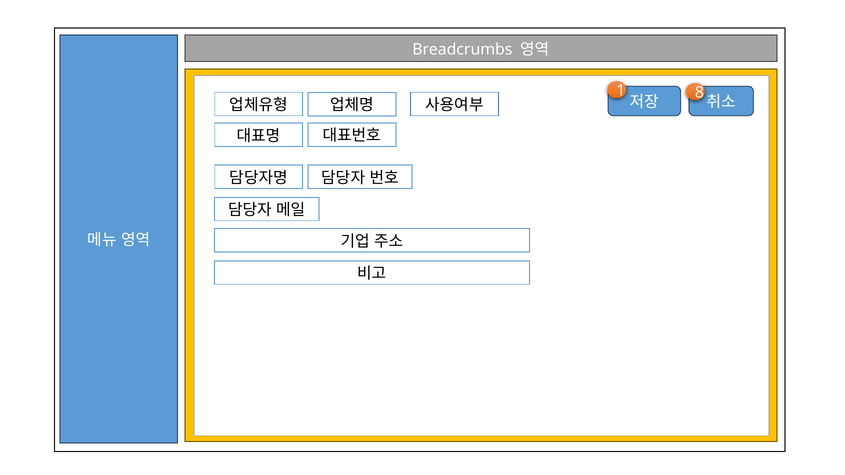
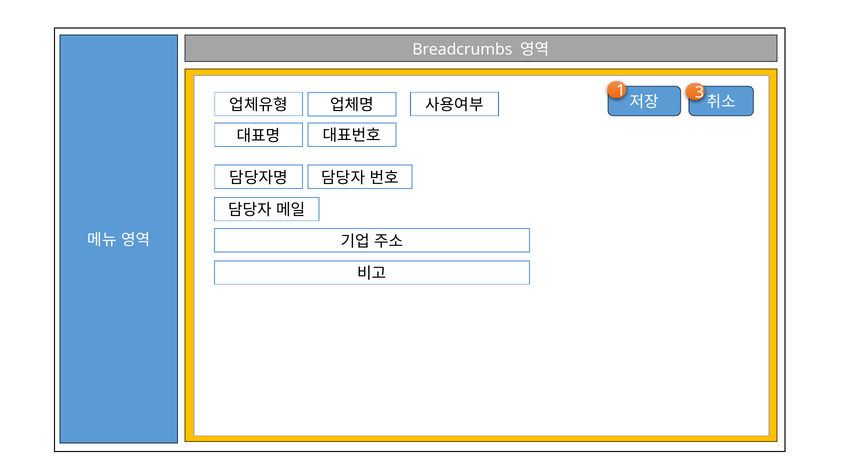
8: 8 -> 3
